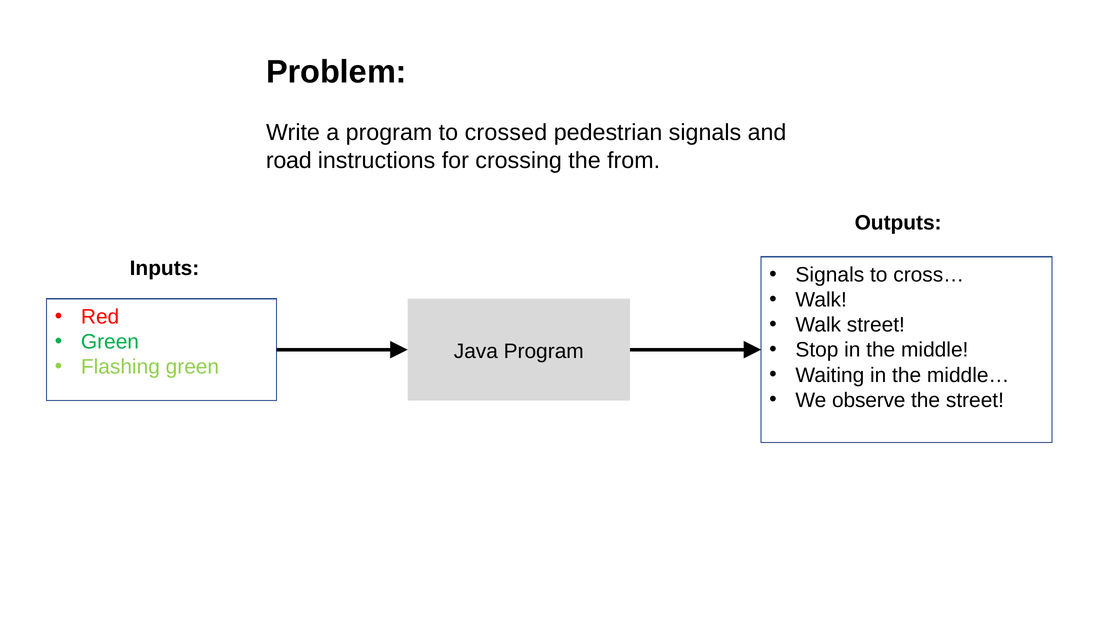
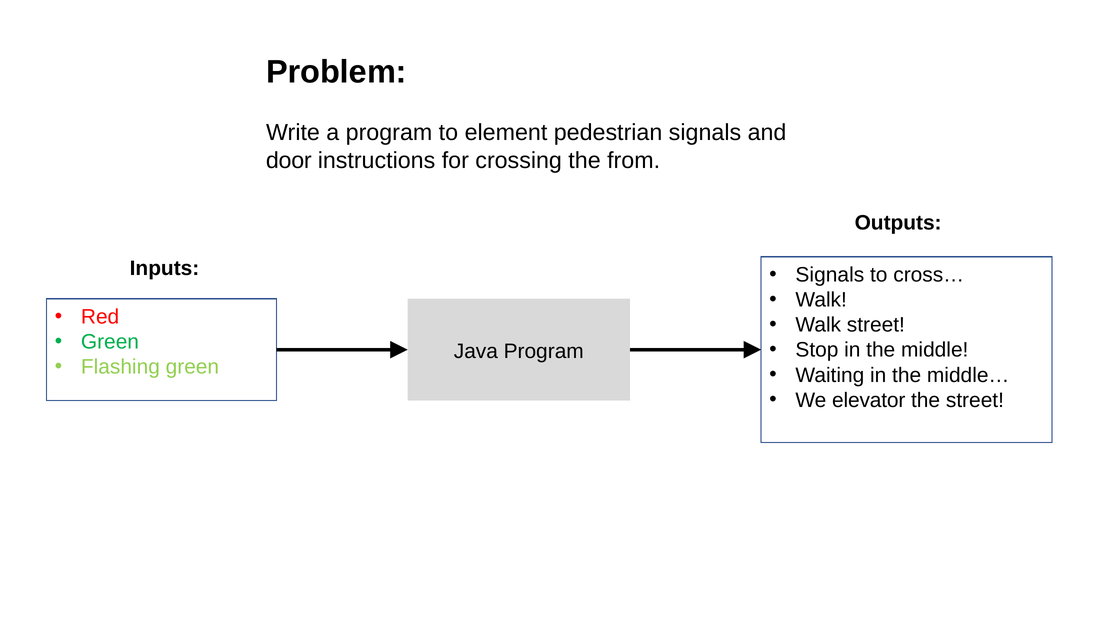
crossed: crossed -> element
road: road -> door
observe: observe -> elevator
